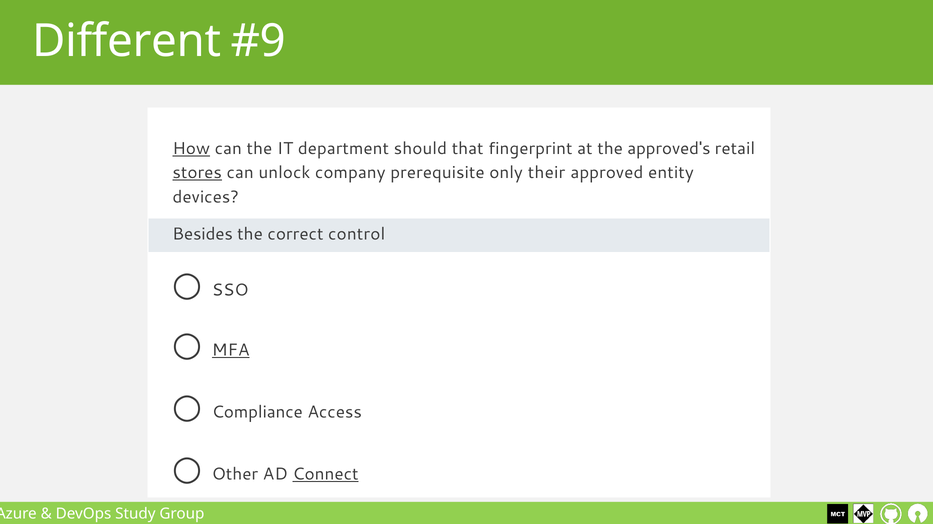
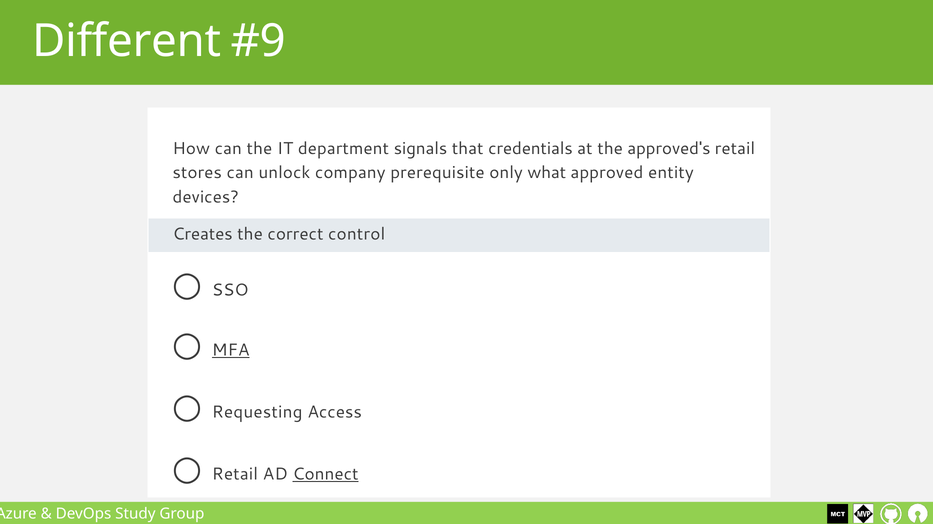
How underline: present -> none
should: should -> signals
fingerprint: fingerprint -> credentials
stores underline: present -> none
their: their -> what
Besides: Besides -> Creates
Compliance: Compliance -> Requesting
Other at (235, 474): Other -> Retail
